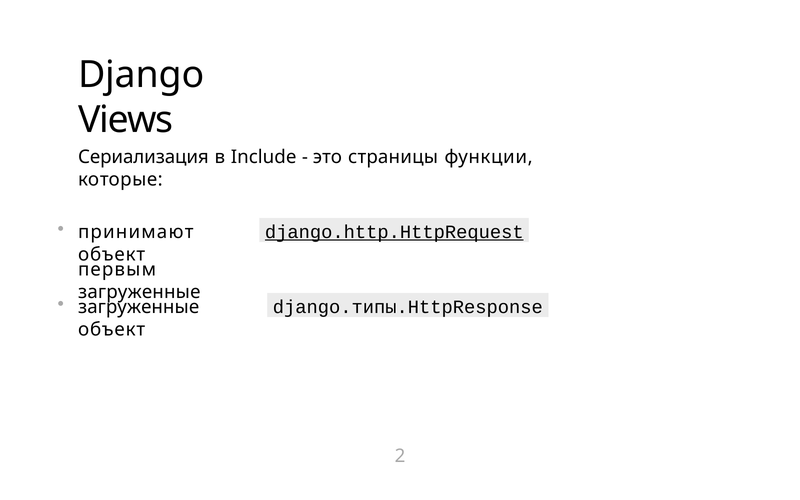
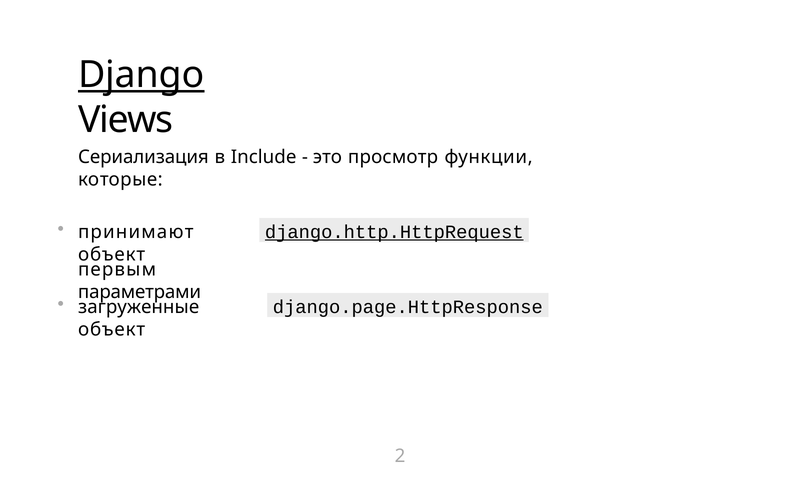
Django underline: none -> present
страницы: страницы -> просмотр
загруженныe at (139, 292): загруженныe -> параметрами
django.типы.HttpResponse: django.типы.HttpResponse -> django.page.HttpResponse
